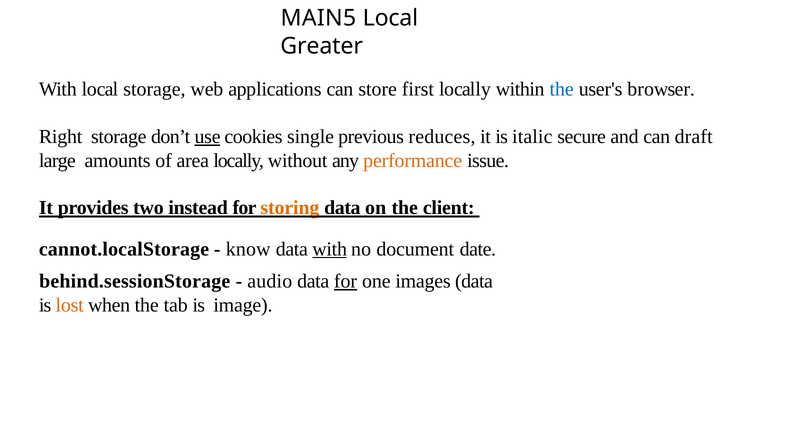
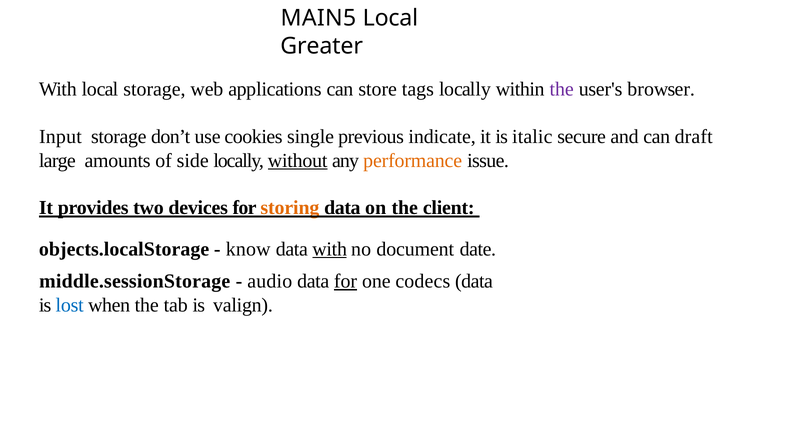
first: first -> tags
the at (562, 89) colour: blue -> purple
Right: Right -> Input
use underline: present -> none
reduces: reduces -> indicate
area: area -> side
without underline: none -> present
instead: instead -> devices
cannot.localStorage: cannot.localStorage -> objects.localStorage
behind.sessionStorage: behind.sessionStorage -> middle.sessionStorage
images: images -> codecs
lost colour: orange -> blue
image: image -> valign
